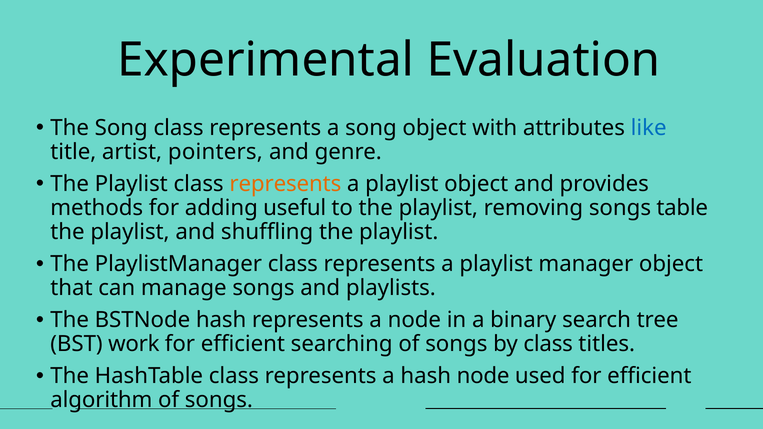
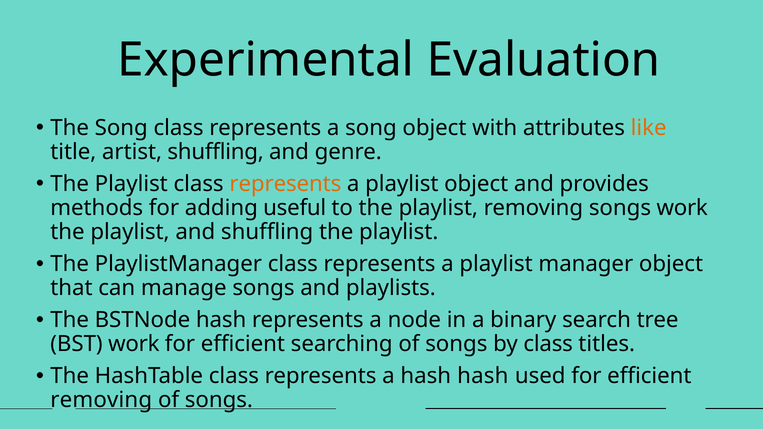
like colour: blue -> orange
artist pointers: pointers -> shuffling
songs table: table -> work
hash node: node -> hash
algorithm at (101, 400): algorithm -> removing
